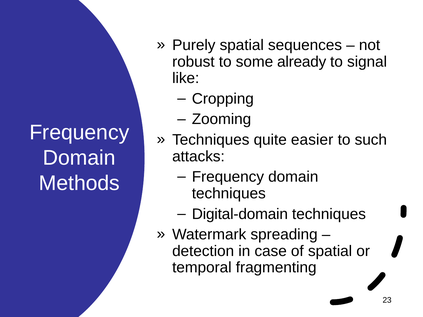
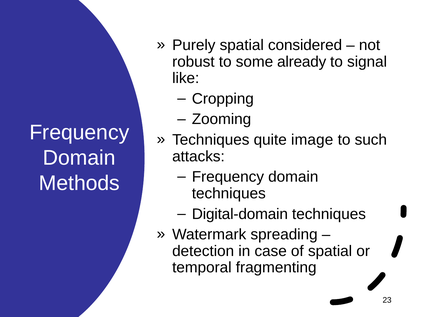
sequences: sequences -> considered
easier: easier -> image
